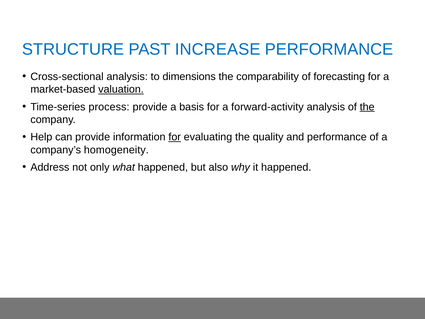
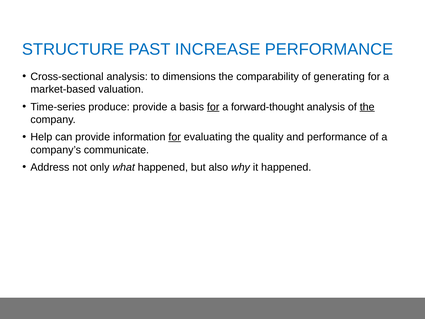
forecasting: forecasting -> generating
valuation underline: present -> none
process: process -> produce
for at (213, 107) underline: none -> present
forward-activity: forward-activity -> forward-thought
homogeneity: homogeneity -> communicate
